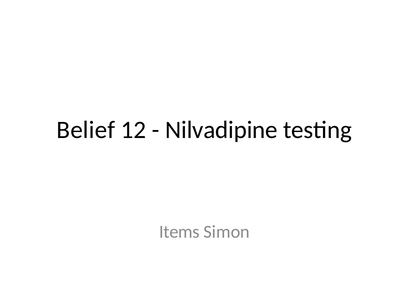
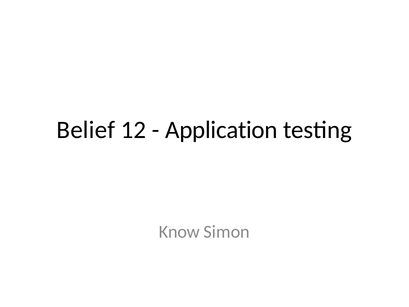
Nilvadipine: Nilvadipine -> Application
Items: Items -> Know
